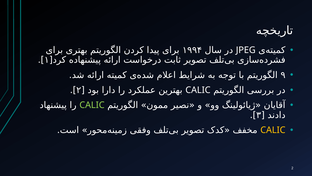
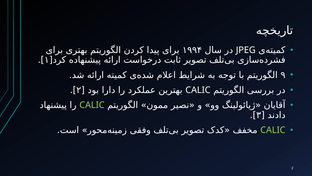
CALIC at (273, 130) colour: yellow -> light green
